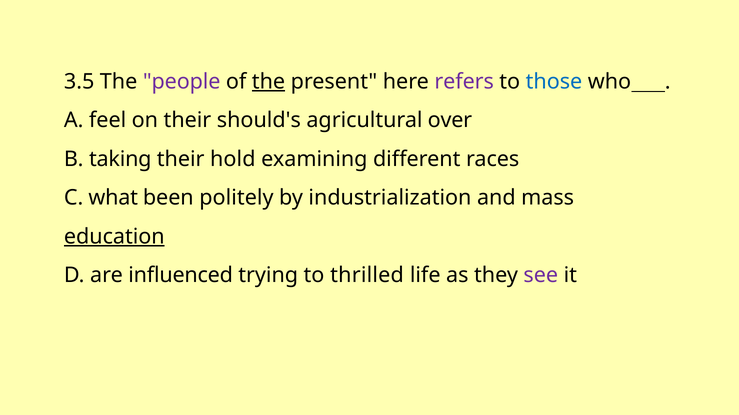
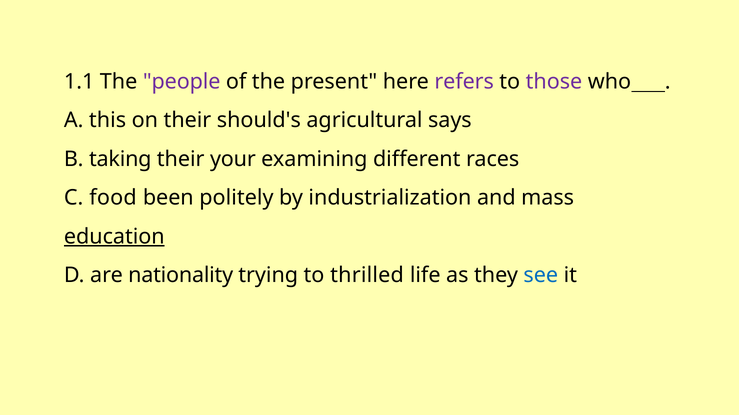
3.5: 3.5 -> 1.1
the at (269, 82) underline: present -> none
those colour: blue -> purple
feel: feel -> this
over: over -> says
hold: hold -> your
what: what -> food
influenced: influenced -> nationality
see colour: purple -> blue
